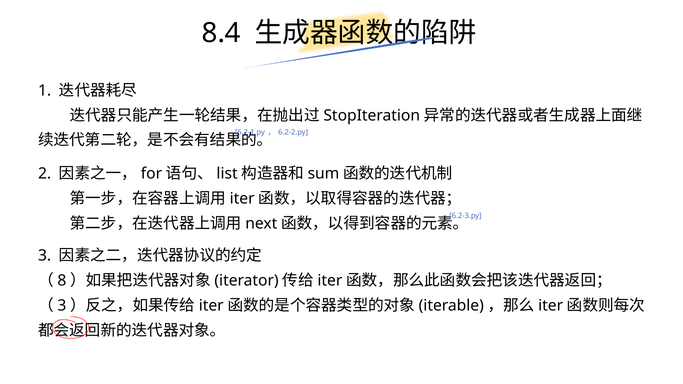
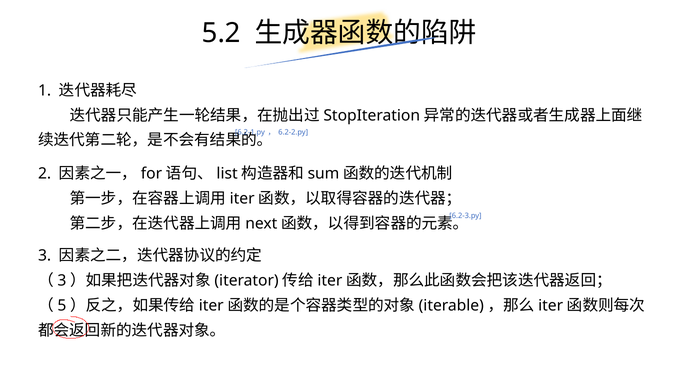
8.4: 8.4 -> 5.2
8 at (62, 281): 8 -> 3
3 at (62, 306): 3 -> 5
